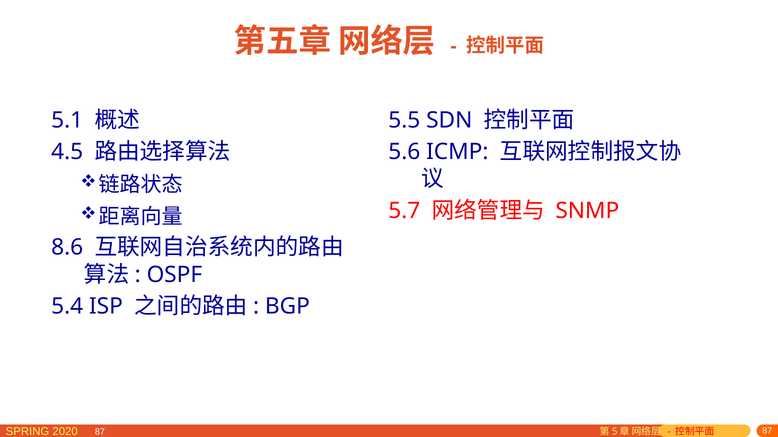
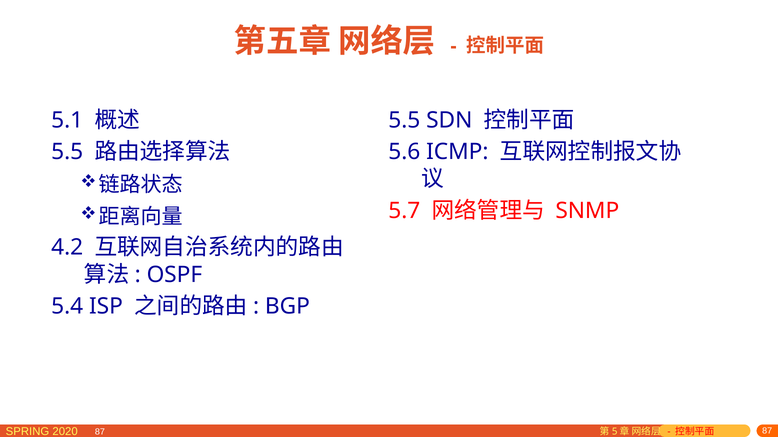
4.5 at (67, 152): 4.5 -> 5.5
8.6: 8.6 -> 4.2
